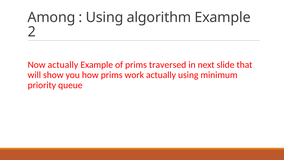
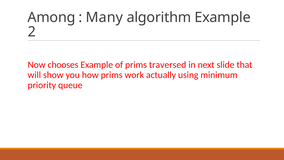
Using at (105, 17): Using -> Many
Now actually: actually -> chooses
